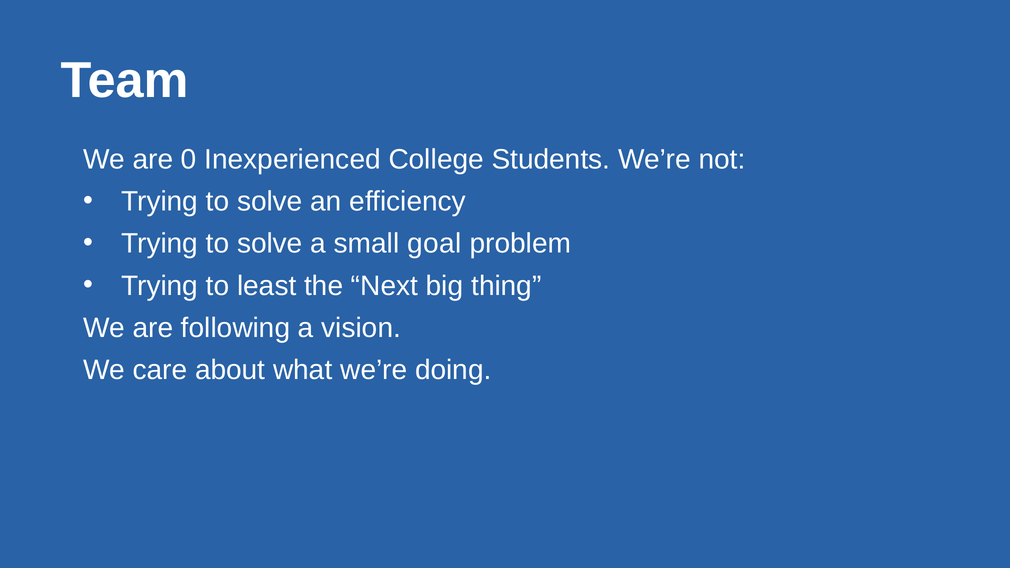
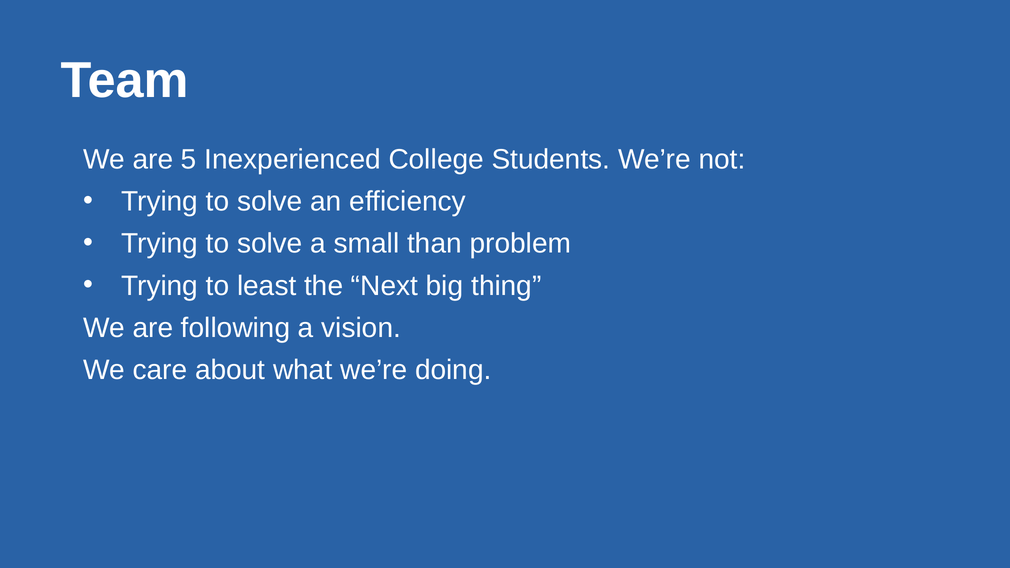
0: 0 -> 5
goal: goal -> than
